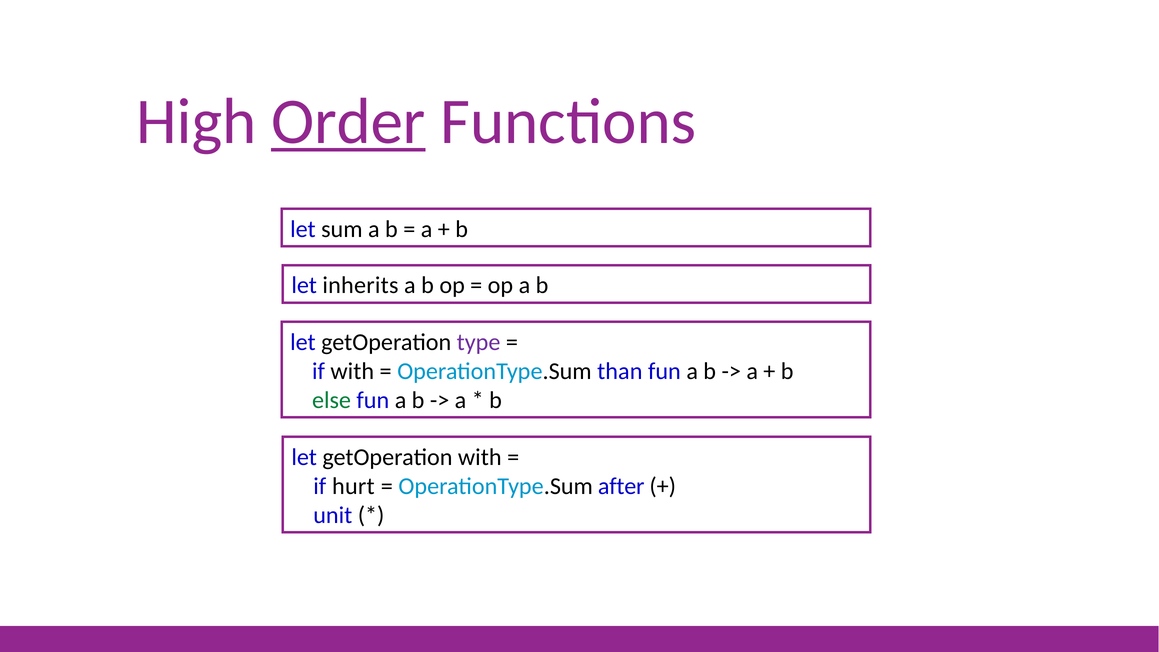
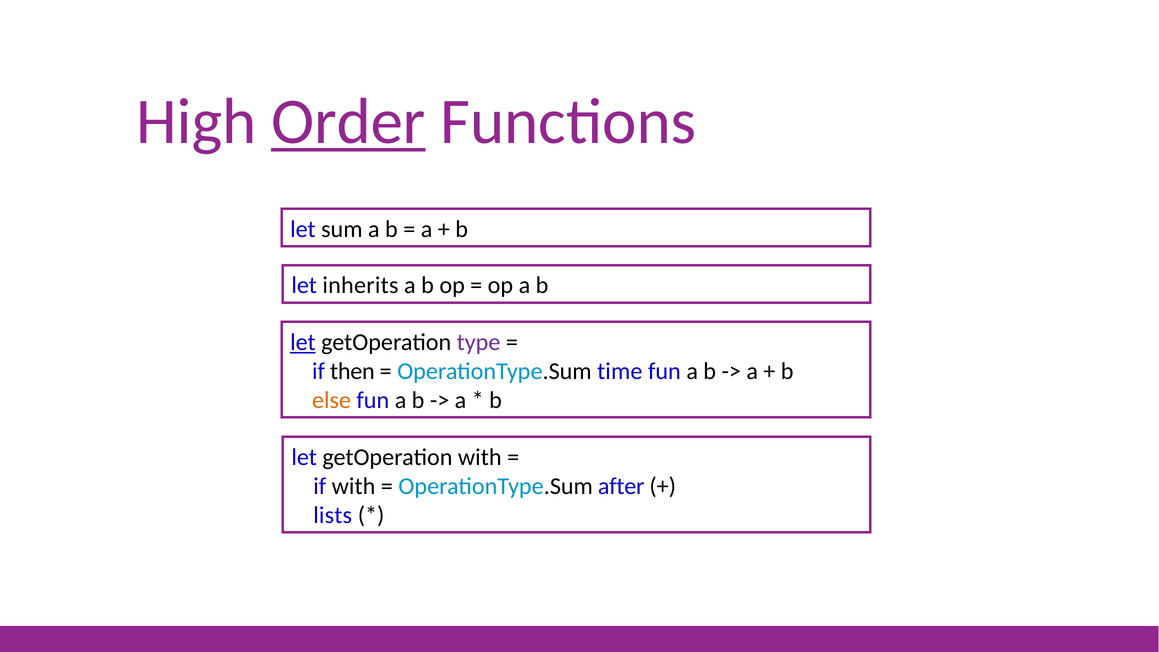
let at (303, 342) underline: none -> present
if with: with -> then
than: than -> time
else colour: green -> orange
if hurt: hurt -> with
unit: unit -> lists
